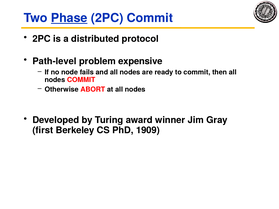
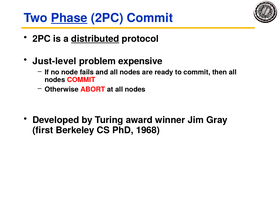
distributed underline: none -> present
Path-level: Path-level -> Just-level
1909: 1909 -> 1968
